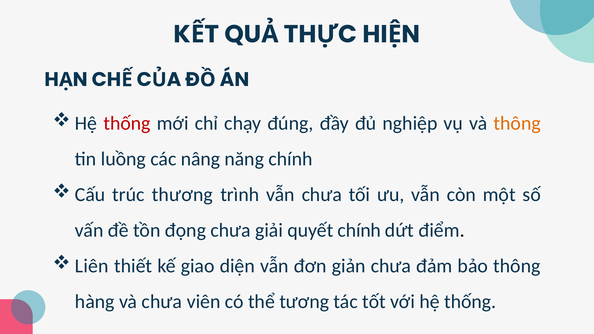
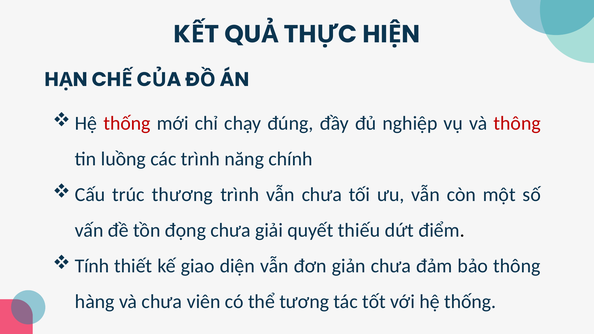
thông at (517, 123) colour: orange -> red
các nâng: nâng -> trình
quyết chính: chính -> thiếu
Liên: Liên -> Tính
